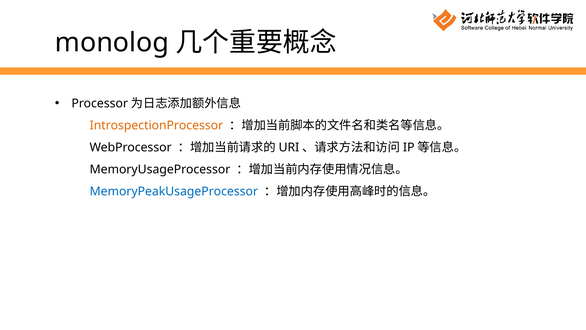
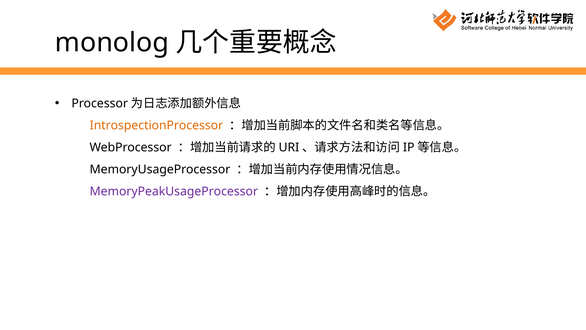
MemoryPeakUsageProcessor colour: blue -> purple
